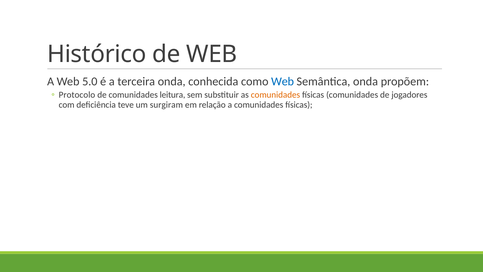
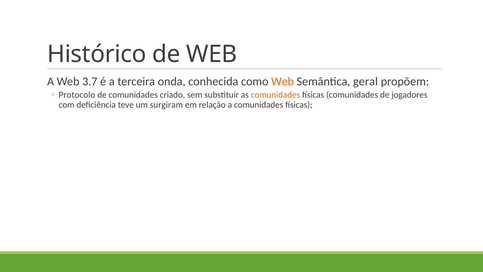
5.0: 5.0 -> 3.7
Web at (283, 81) colour: blue -> orange
Semântica onda: onda -> geral
leitura: leitura -> criado
